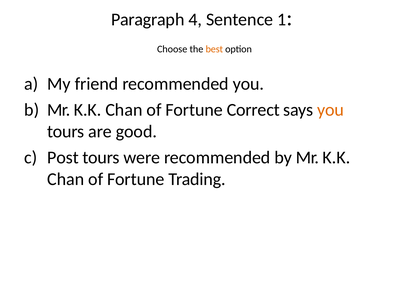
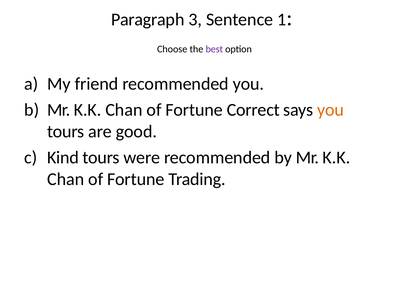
4: 4 -> 3
best colour: orange -> purple
Post: Post -> Kind
